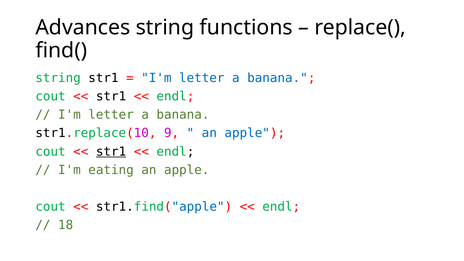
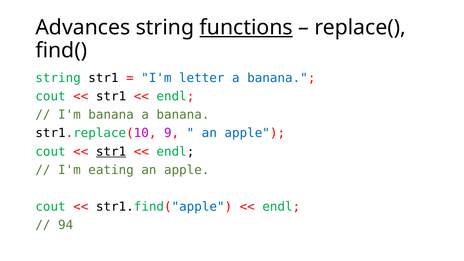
functions underline: none -> present
letter at (111, 115): letter -> banana
18: 18 -> 94
